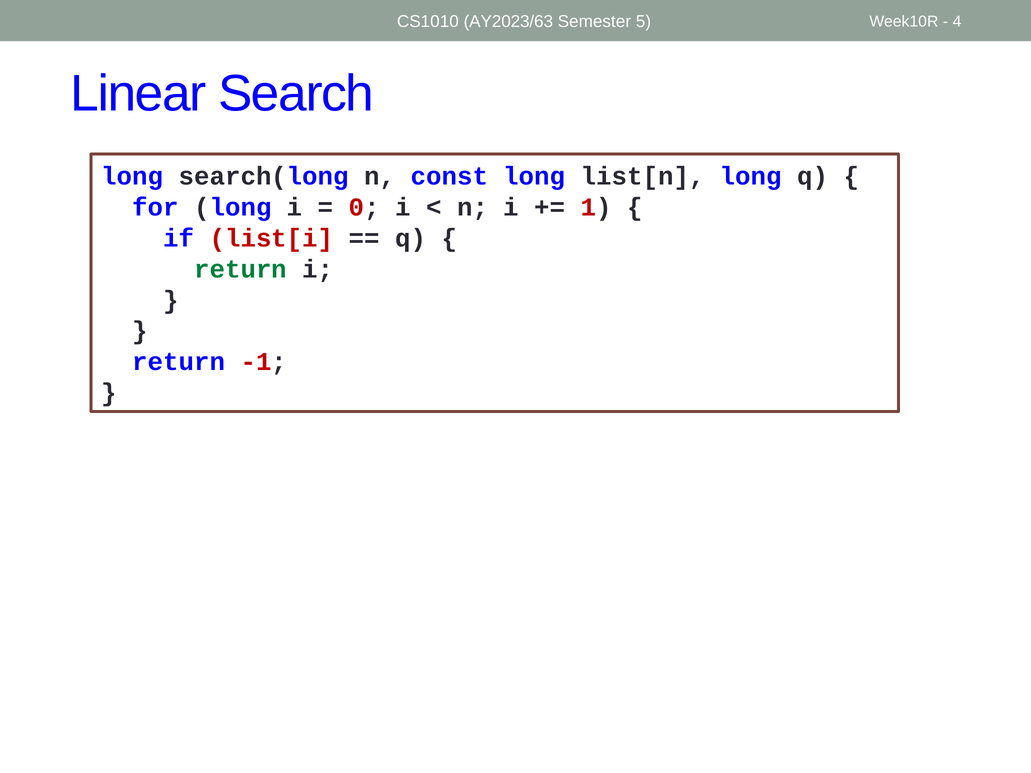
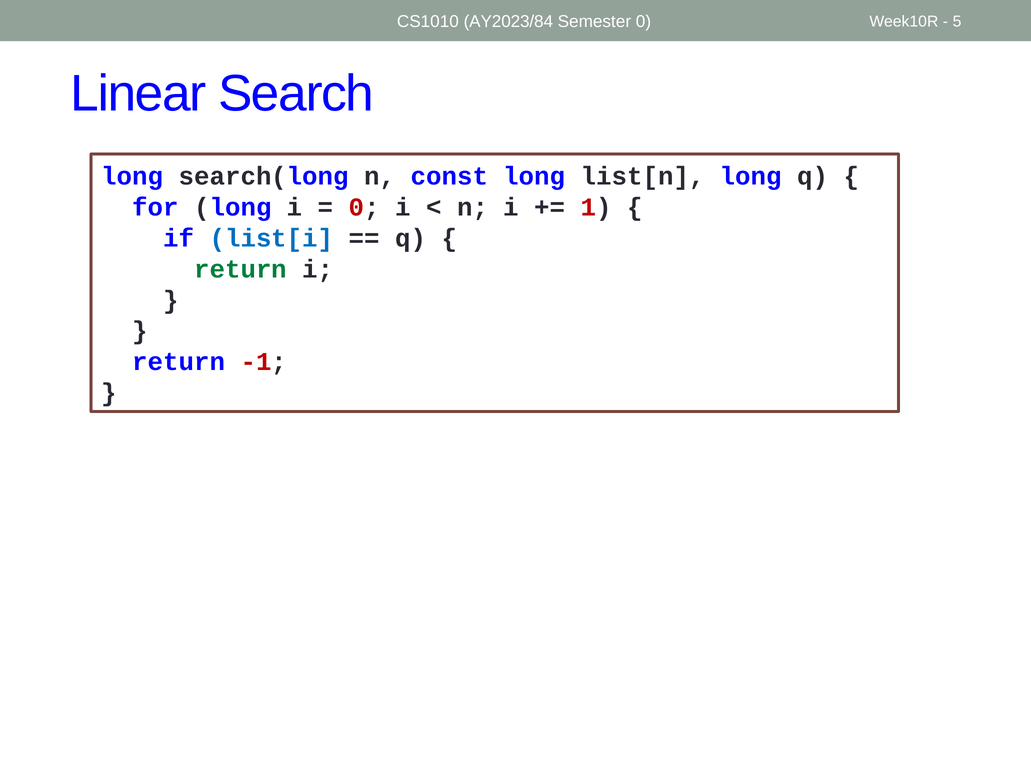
AY2023/63: AY2023/63 -> AY2023/84
Semester 5: 5 -> 0
4: 4 -> 5
list[i colour: red -> blue
